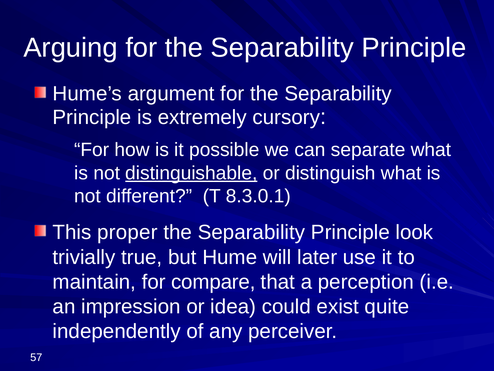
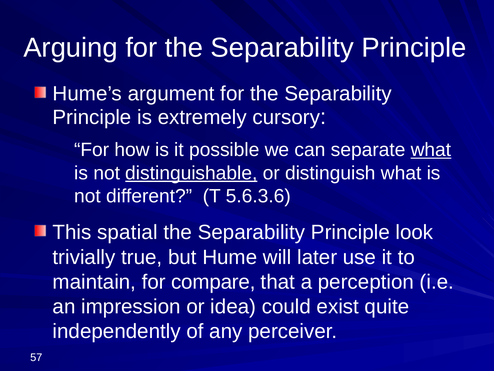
what at (431, 150) underline: none -> present
8.3.0.1: 8.3.0.1 -> 5.6.3.6
proper: proper -> spatial
